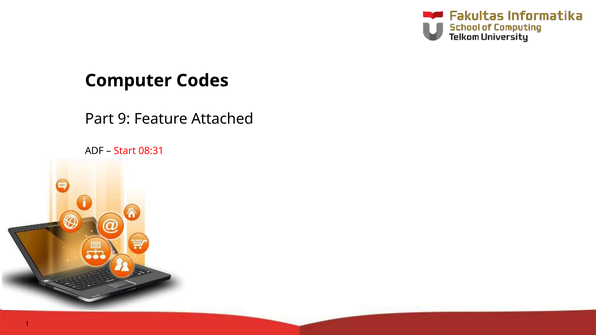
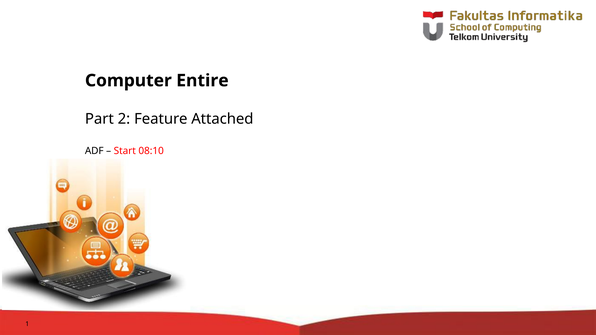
Codes: Codes -> Entire
9: 9 -> 2
08:31: 08:31 -> 08:10
